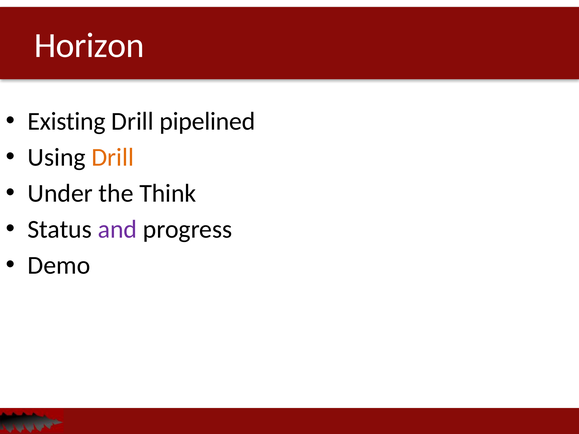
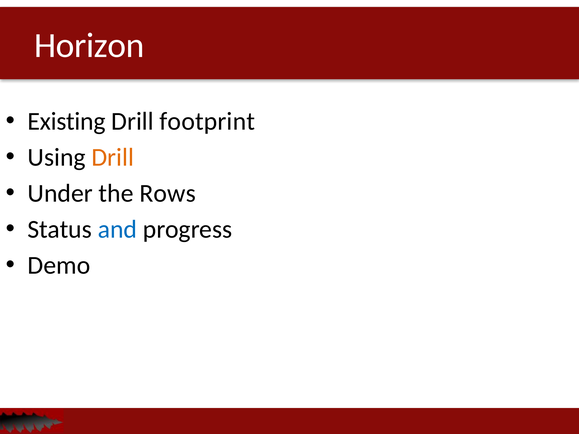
pipelined: pipelined -> footprint
Think: Think -> Rows
and colour: purple -> blue
